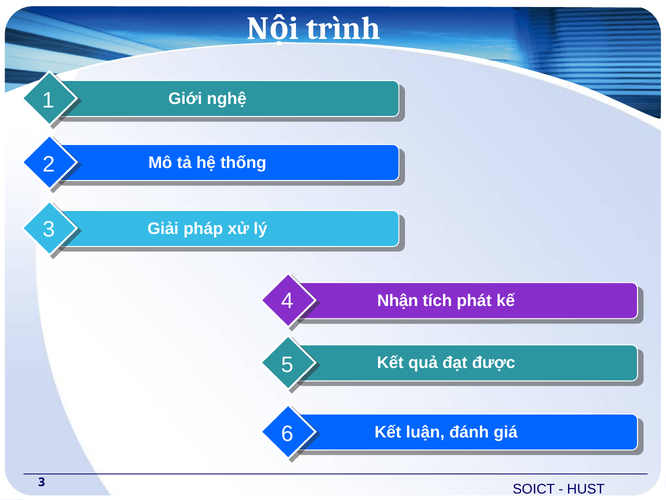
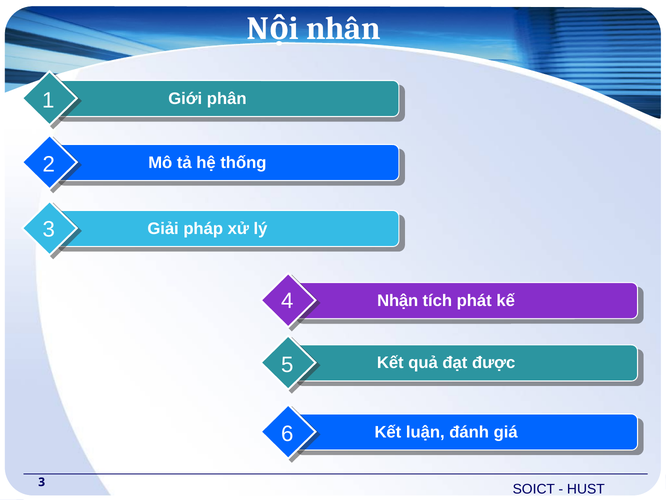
trình: trình -> nhân
nghệ: nghệ -> phân
